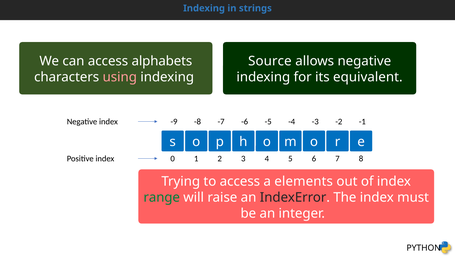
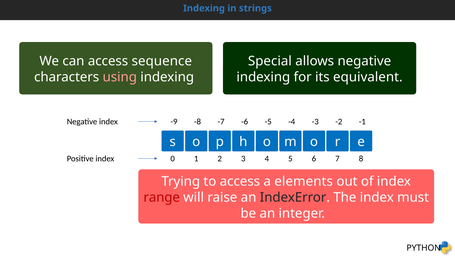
alphabets: alphabets -> sequence
Source: Source -> Special
range colour: green -> red
